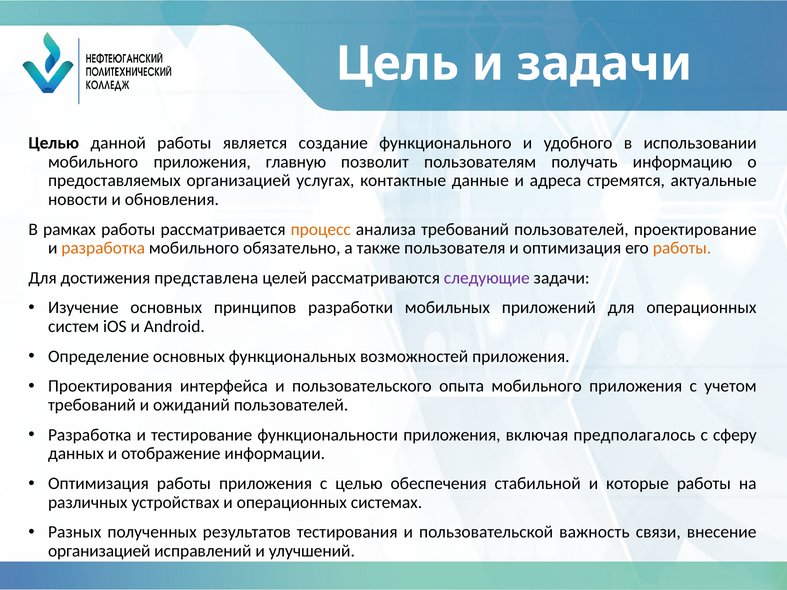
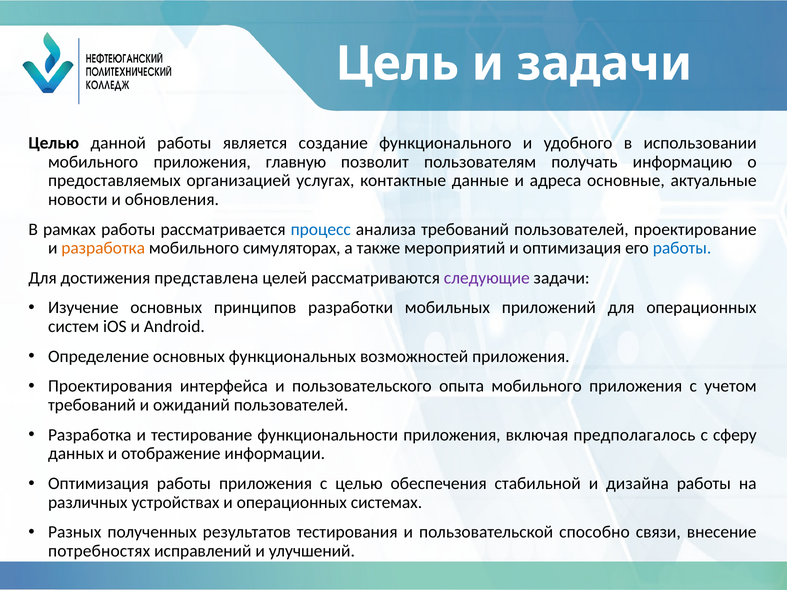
стремятся: стремятся -> основные
процесс colour: orange -> blue
обязательно: обязательно -> симуляторах
пользователя: пользователя -> мероприятий
работы at (682, 248) colour: orange -> blue
которые: которые -> дизайна
важность: важность -> способно
организацией at (99, 551): организацией -> потребностях
